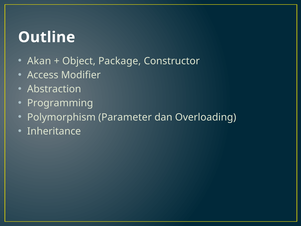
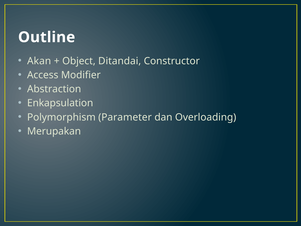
Package: Package -> Ditandai
Programming: Programming -> Enkapsulation
Inheritance: Inheritance -> Merupakan
